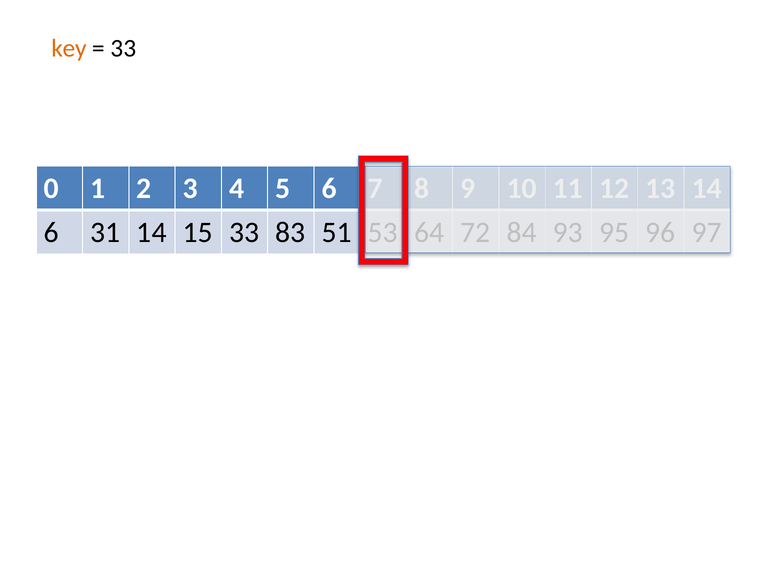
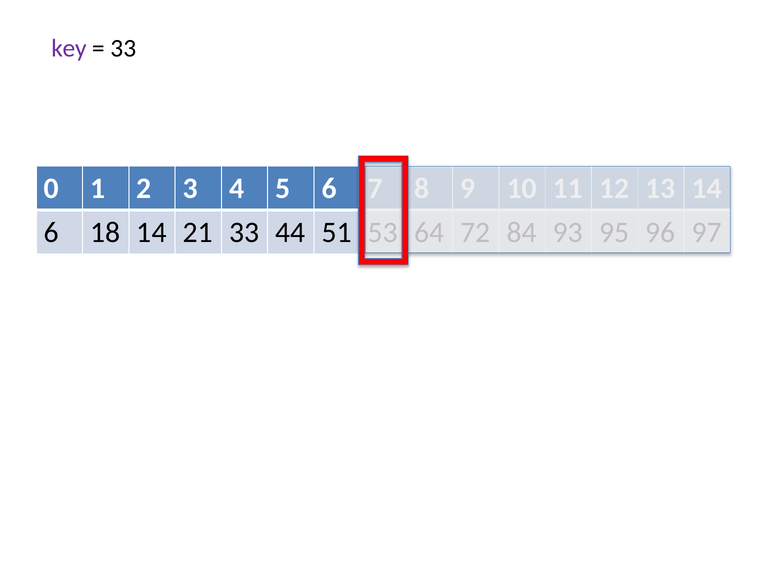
key colour: orange -> purple
31: 31 -> 18
15: 15 -> 21
83: 83 -> 44
